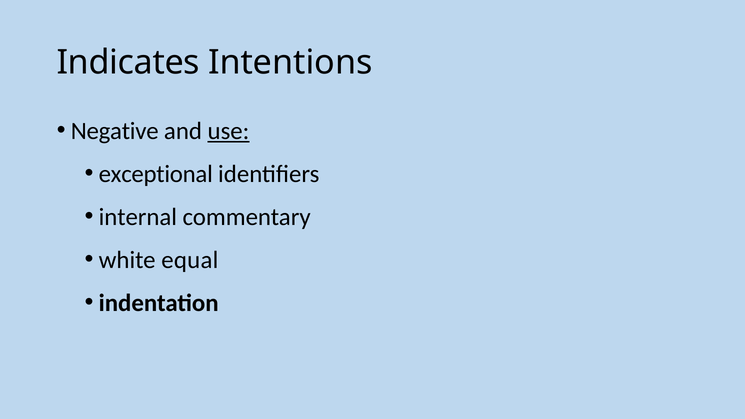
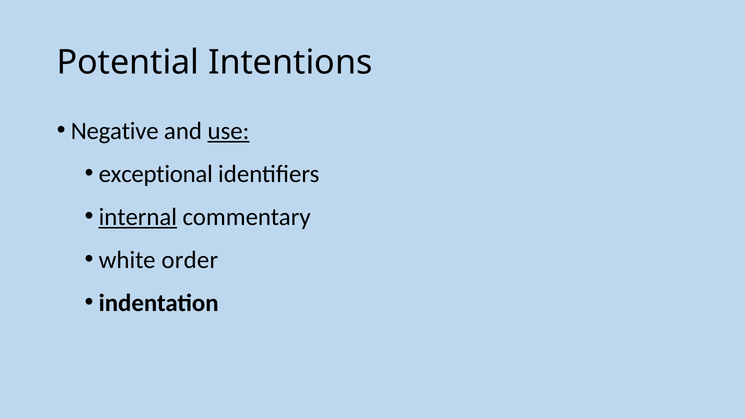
Indicates: Indicates -> Potential
internal underline: none -> present
equal: equal -> order
